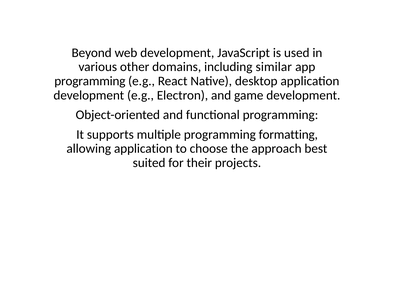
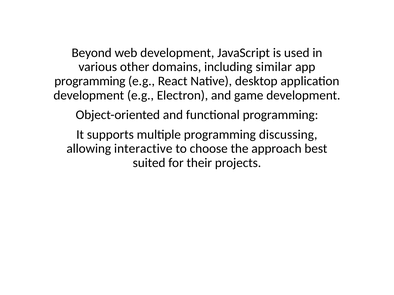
formatting: formatting -> discussing
allowing application: application -> interactive
